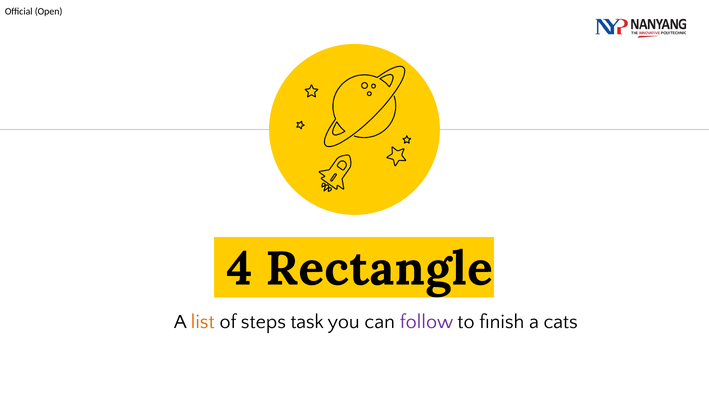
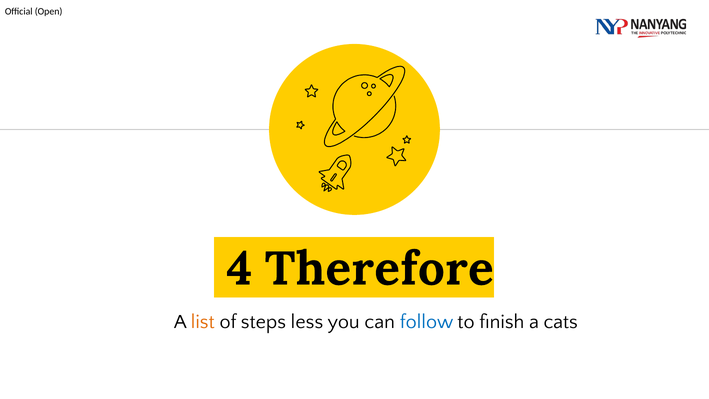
Rectangle: Rectangle -> Therefore
task: task -> less
follow colour: purple -> blue
